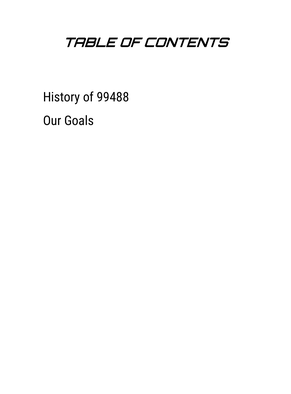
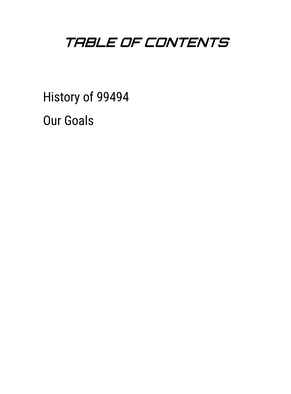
99488: 99488 -> 99494
